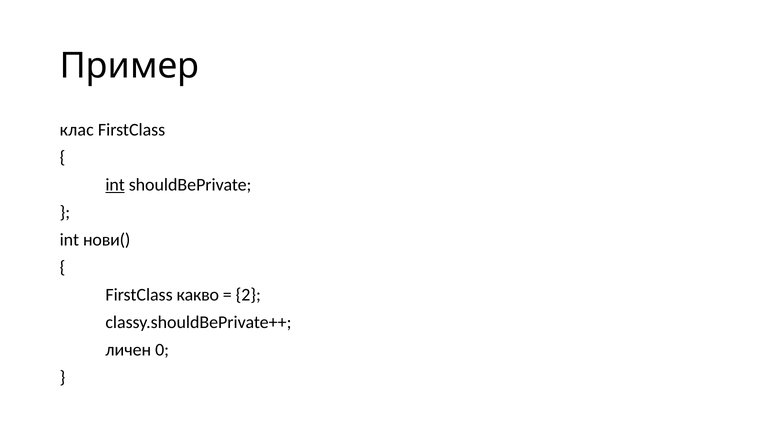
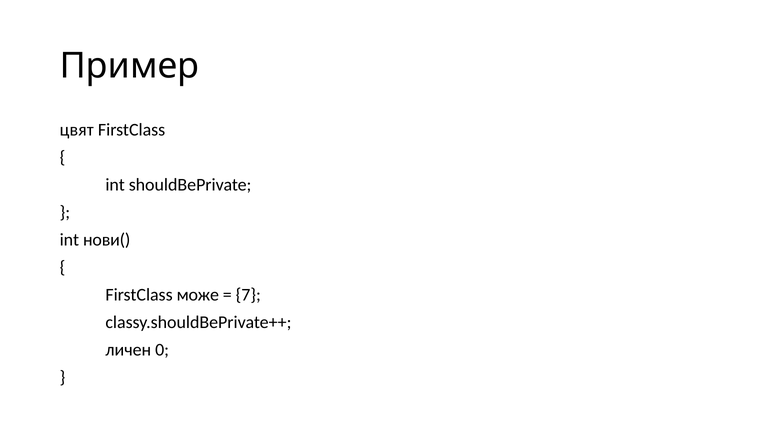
клас: клас -> цвят
int at (115, 185) underline: present -> none
какво: какво -> може
2: 2 -> 7
